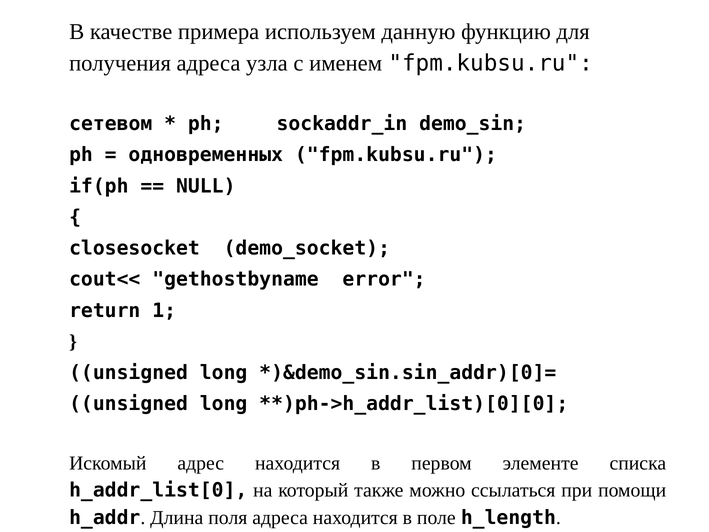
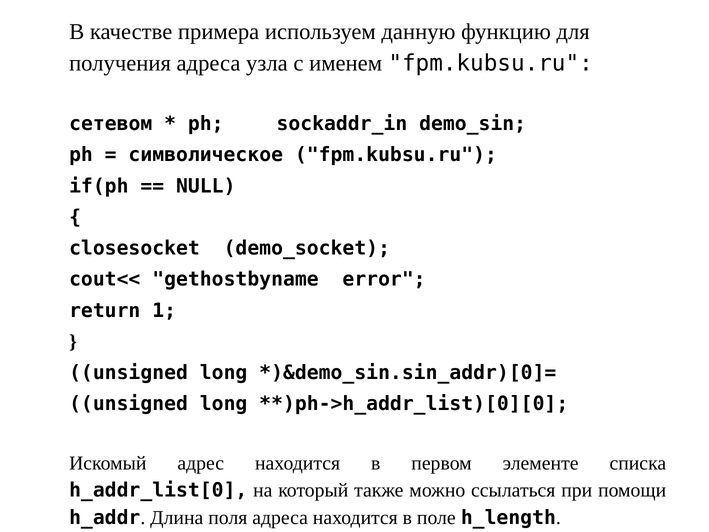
одновременных: одновременных -> символическое
